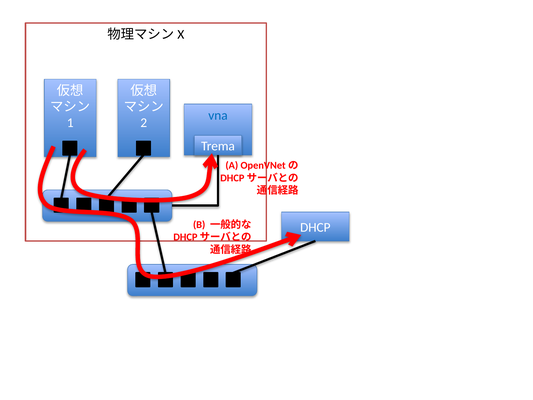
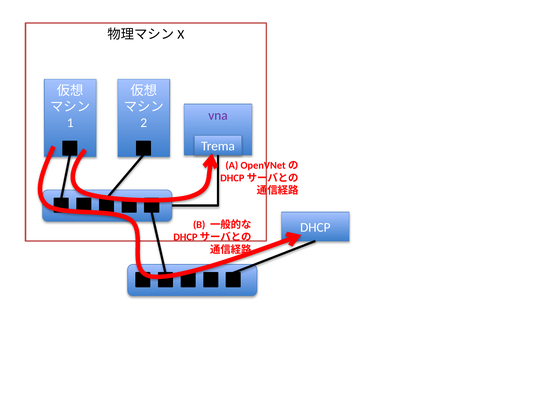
vna colour: blue -> purple
